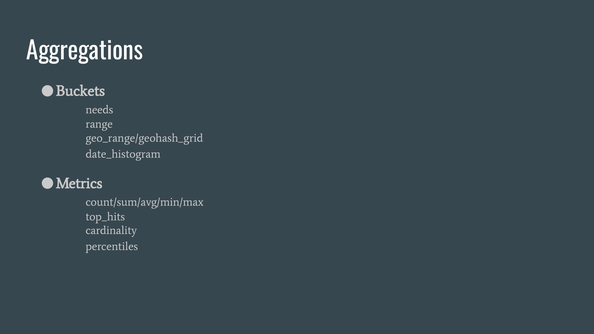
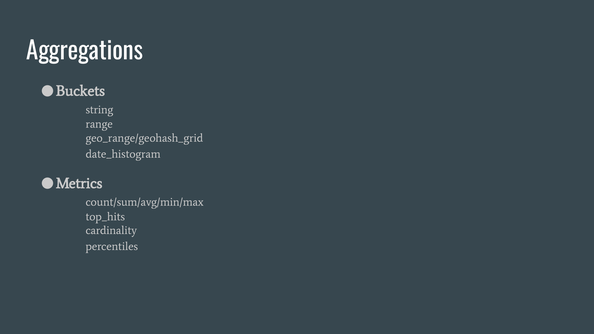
needs: needs -> string
